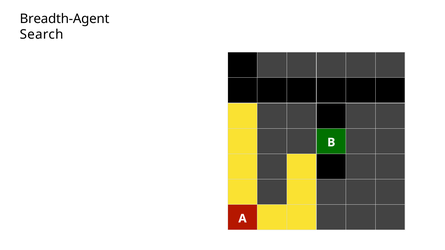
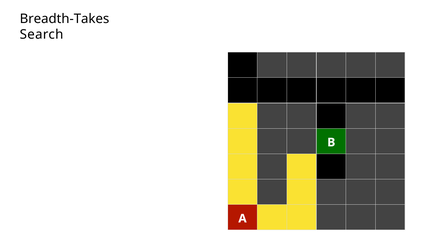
Breadth-Agent: Breadth-Agent -> Breadth-Takes
